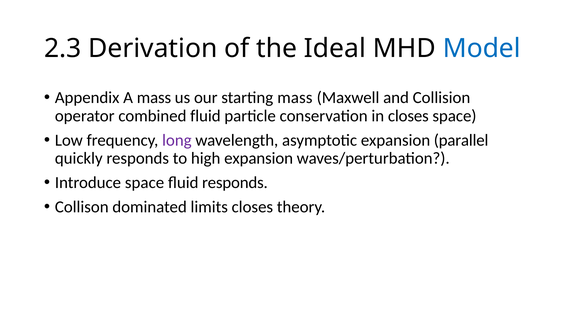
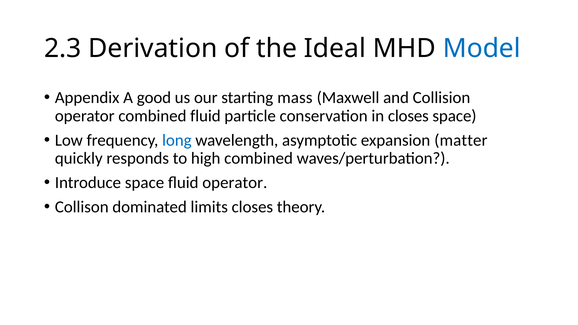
A mass: mass -> good
long colour: purple -> blue
parallel: parallel -> matter
high expansion: expansion -> combined
fluid responds: responds -> operator
